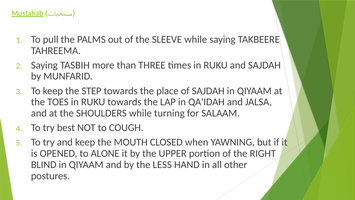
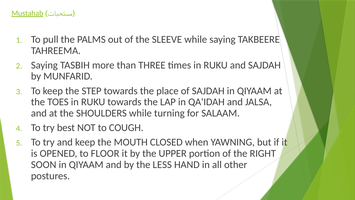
ALONE: ALONE -> FLOOR
BLIND: BLIND -> SOON
